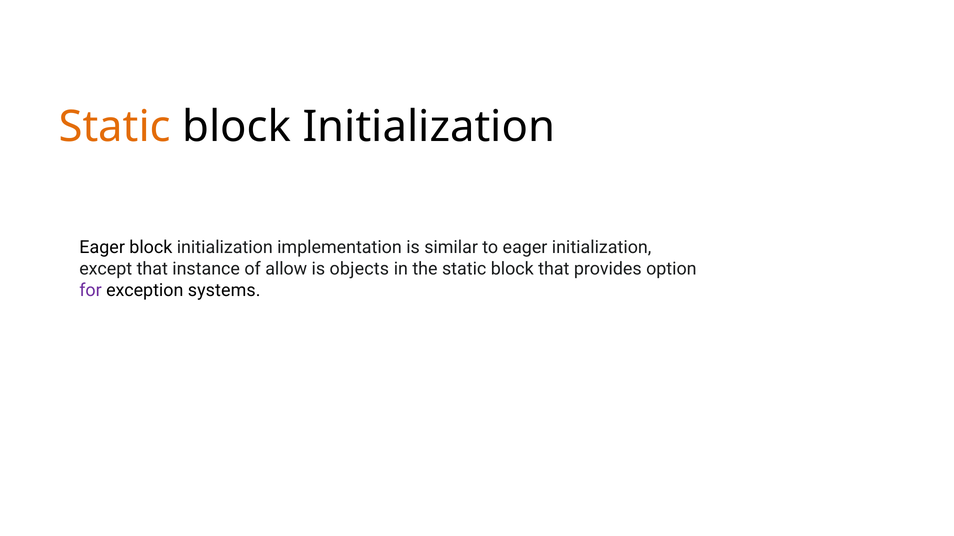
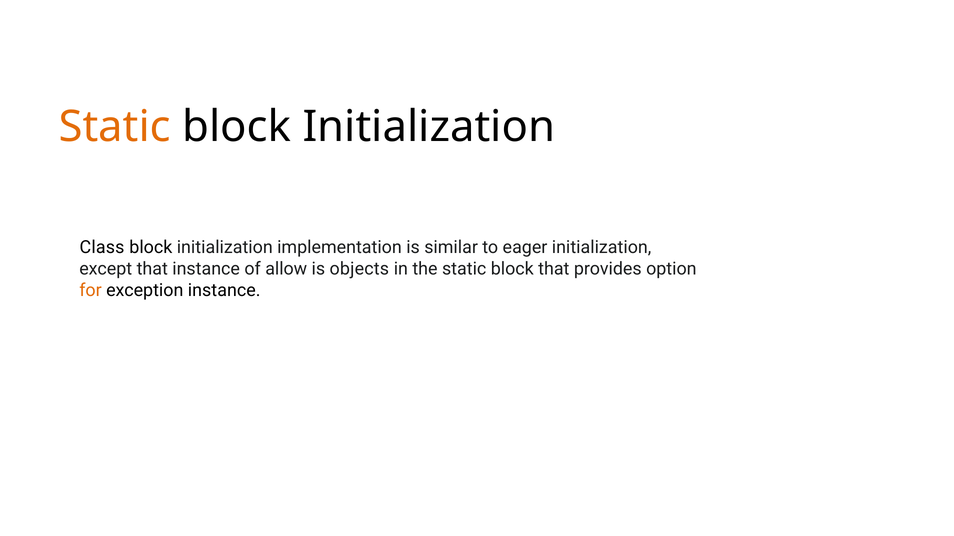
Eager at (102, 248): Eager -> Class
for colour: purple -> orange
exception systems: systems -> instance
